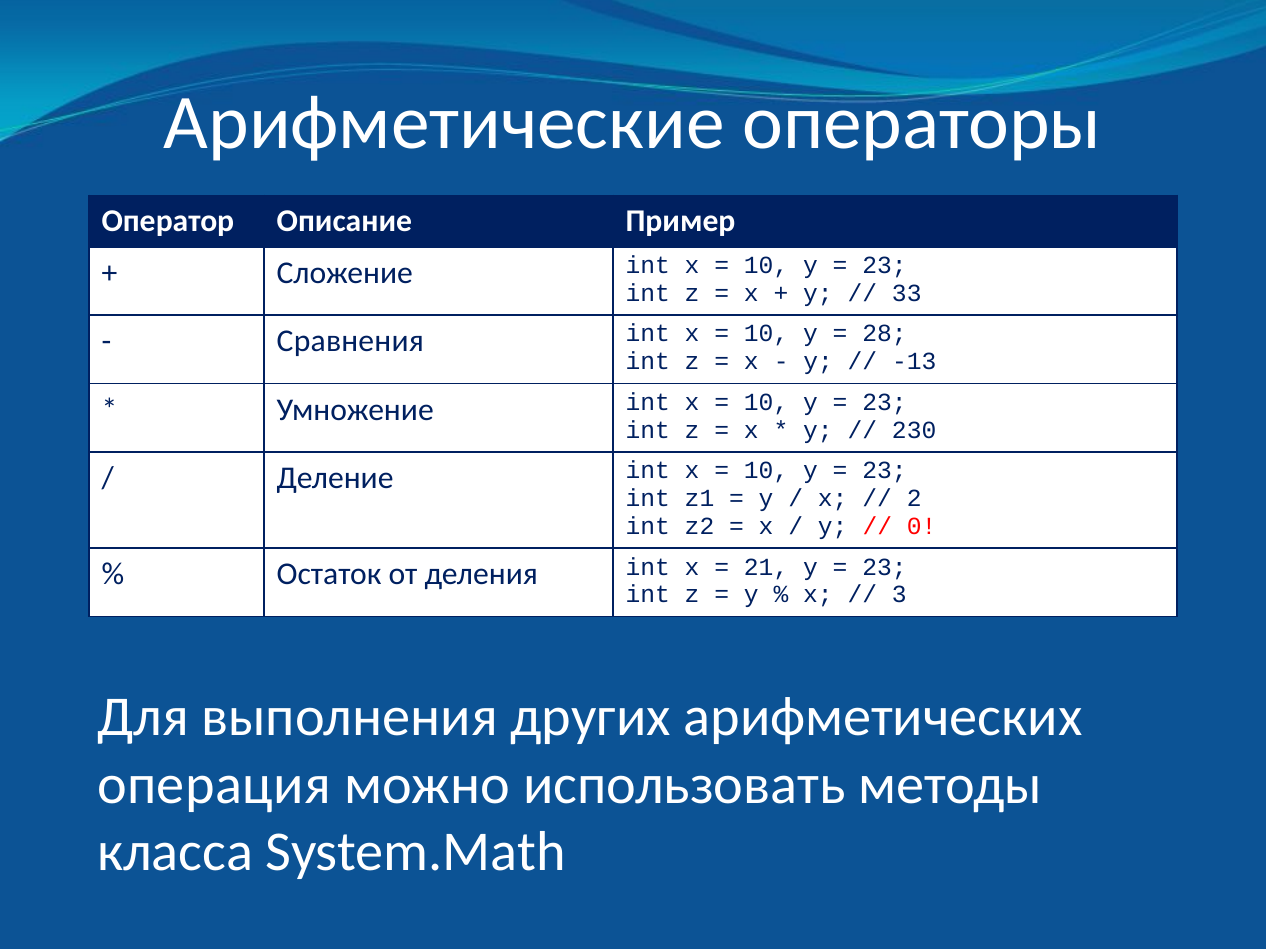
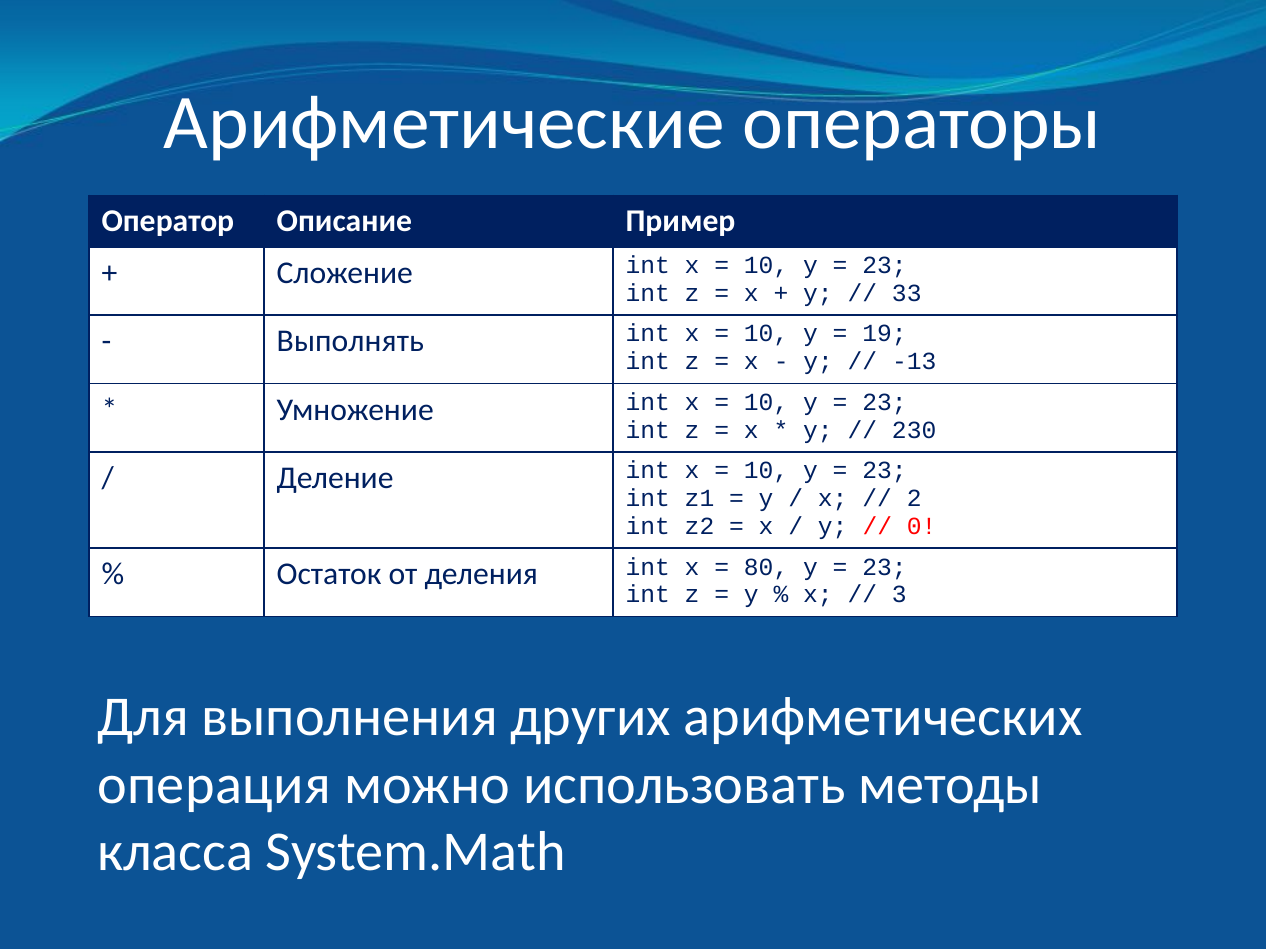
Сравнения: Сравнения -> Выполнять
28: 28 -> 19
21: 21 -> 80
